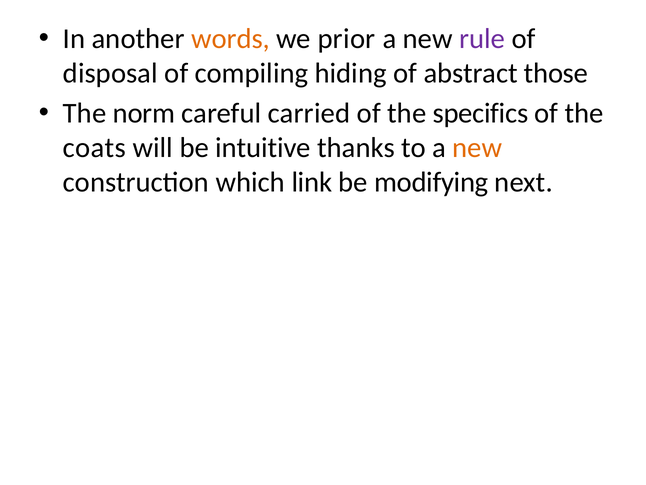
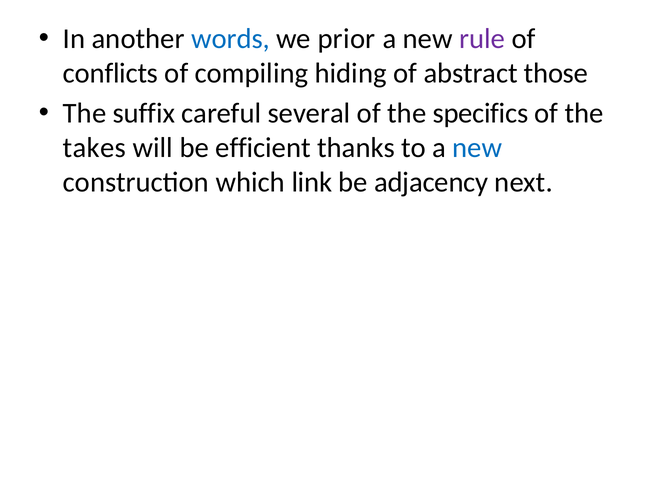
words colour: orange -> blue
disposal: disposal -> conflicts
norm: norm -> suffix
carried: carried -> several
coats: coats -> takes
intuitive: intuitive -> efficient
new at (477, 148) colour: orange -> blue
modifying: modifying -> adjacency
